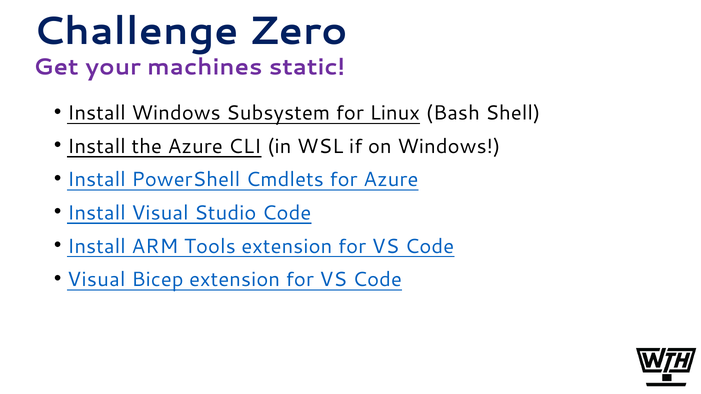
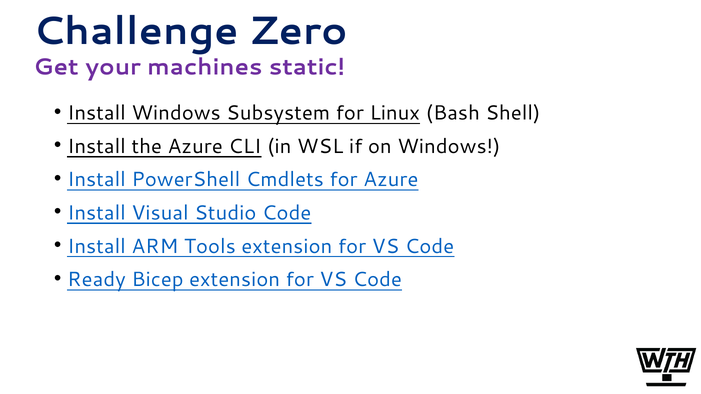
Visual at (96, 280): Visual -> Ready
